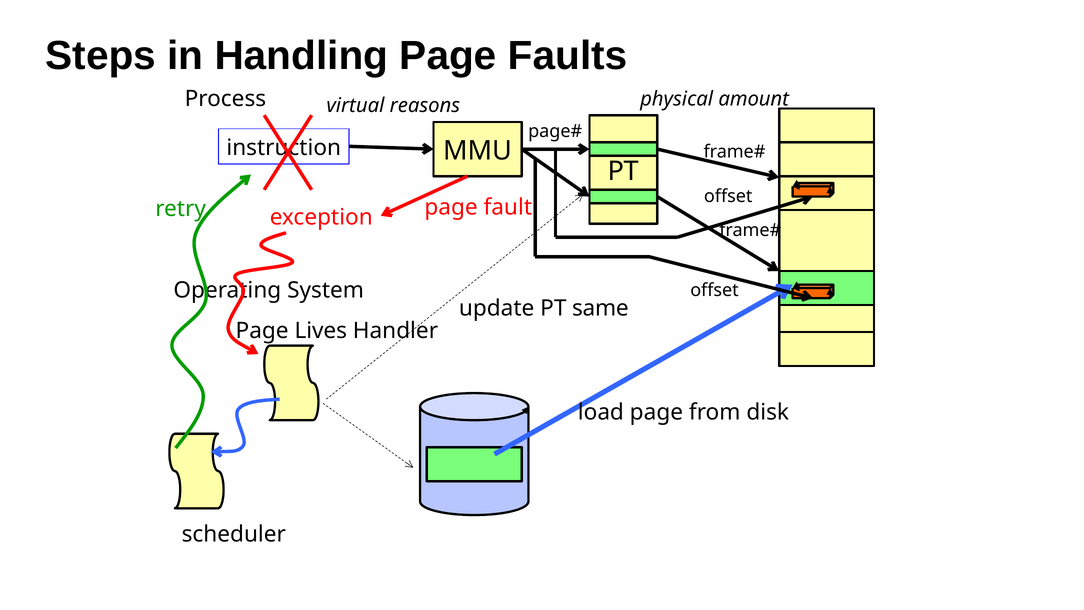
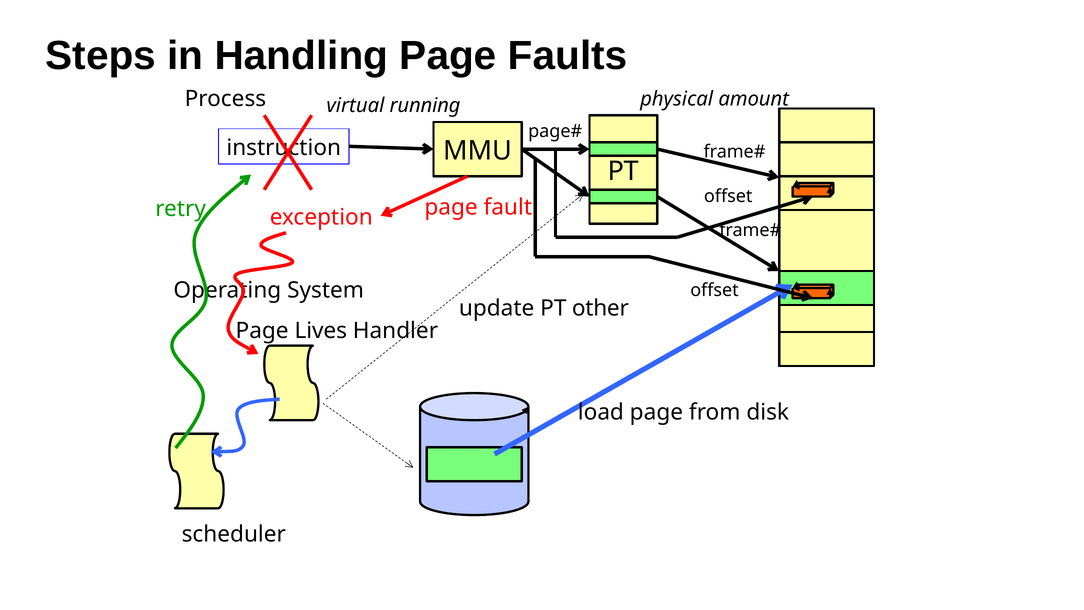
reasons: reasons -> running
same: same -> other
